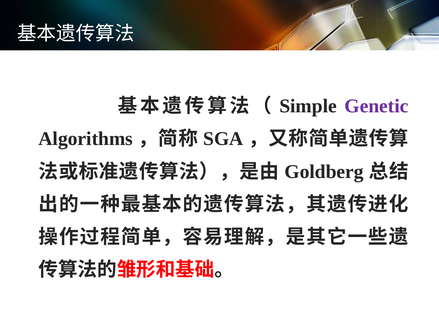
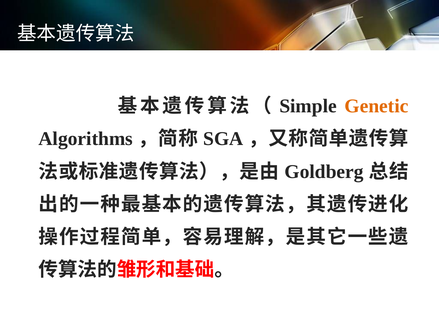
Genetic colour: purple -> orange
